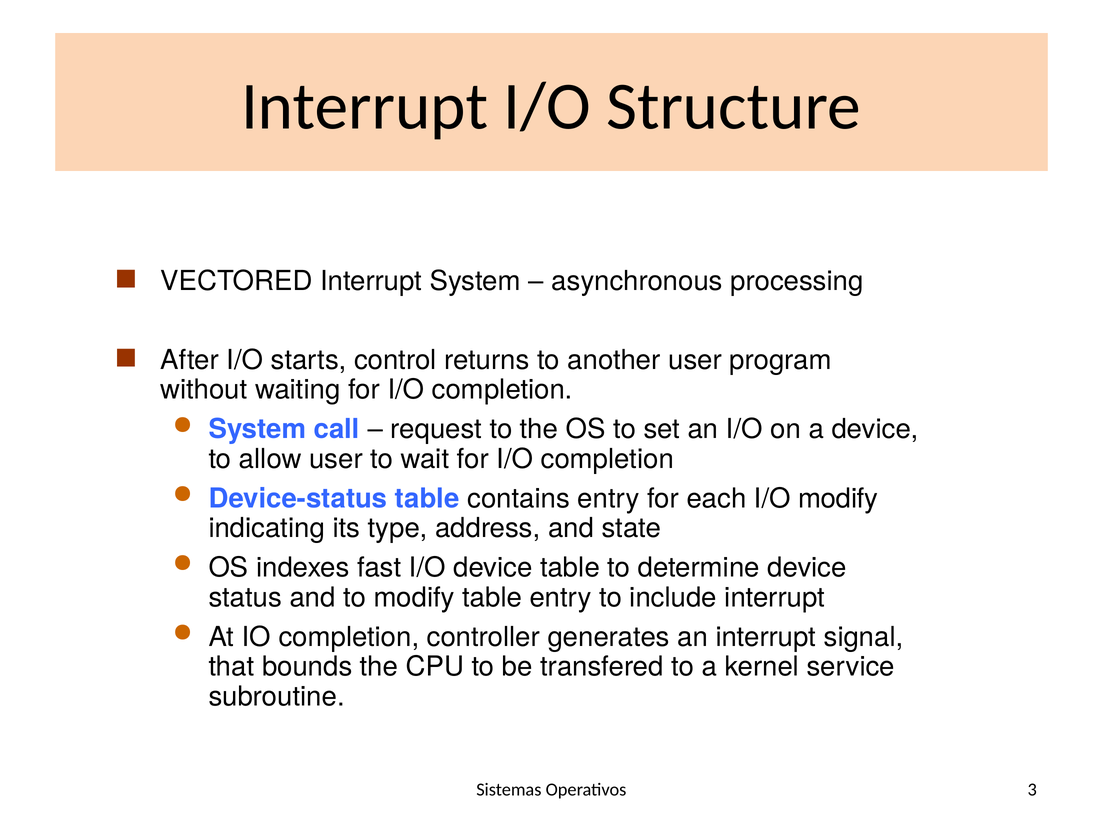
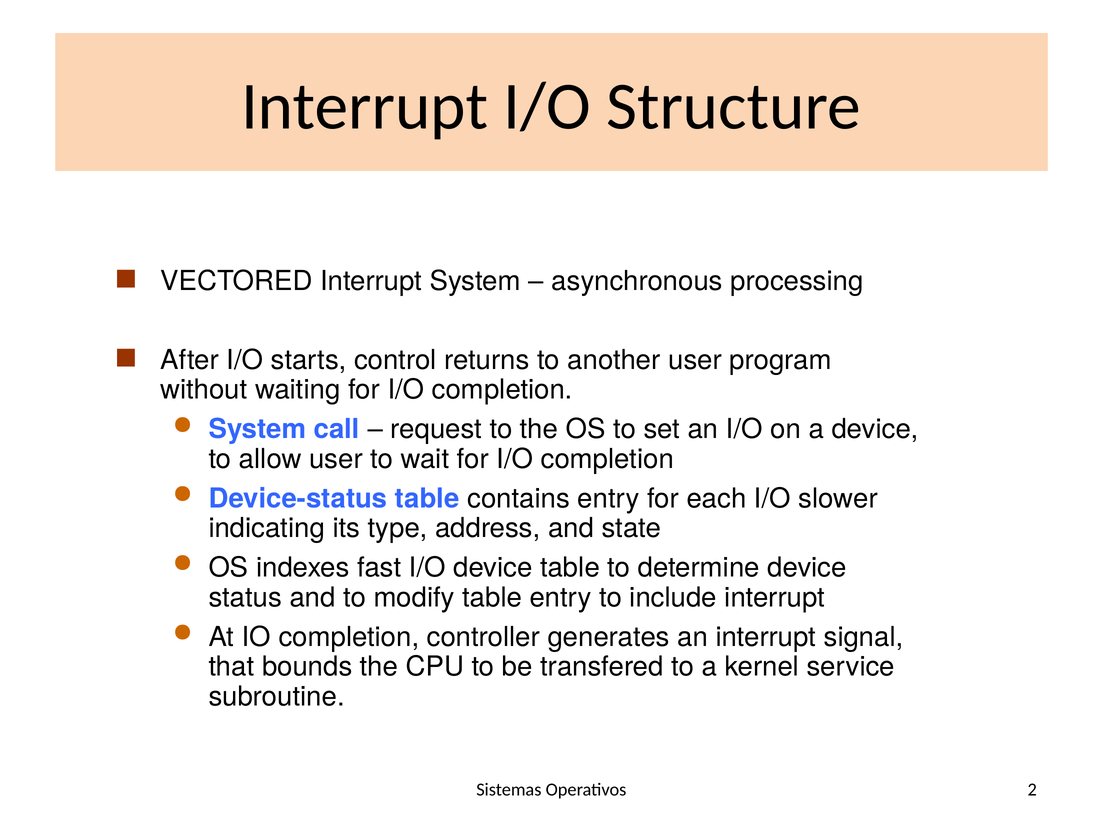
I/O modify: modify -> slower
3: 3 -> 2
